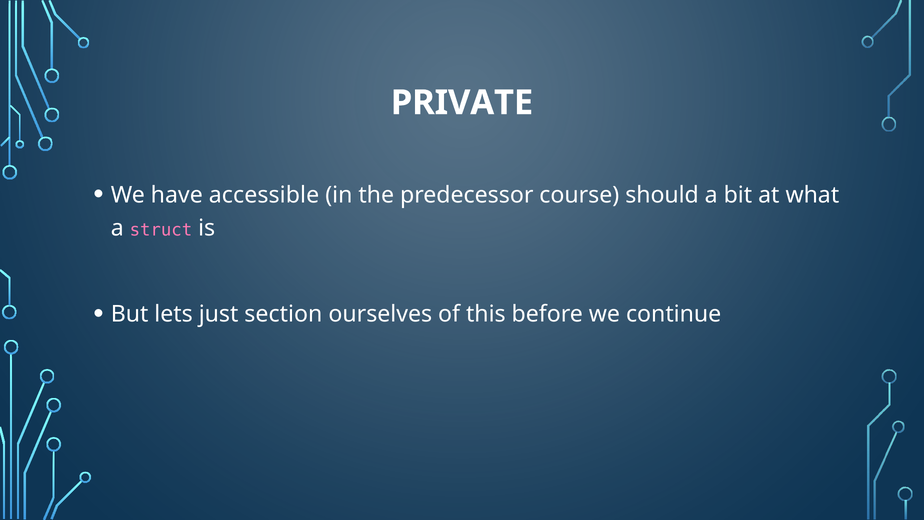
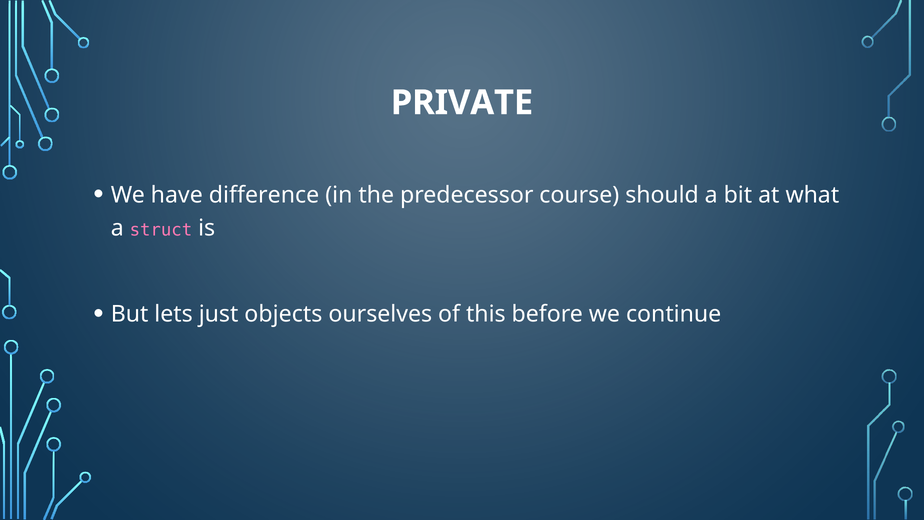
accessible: accessible -> difference
section: section -> objects
